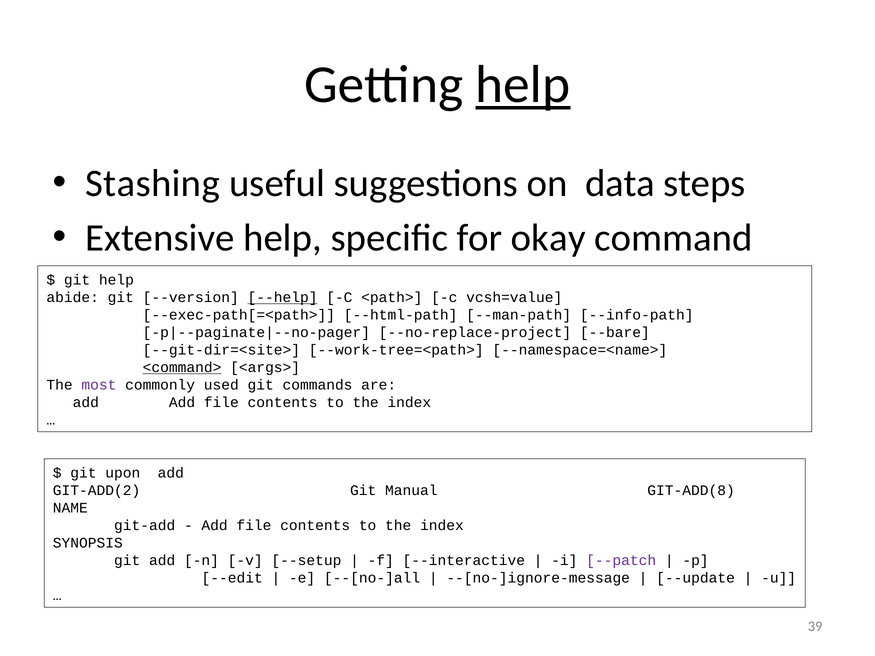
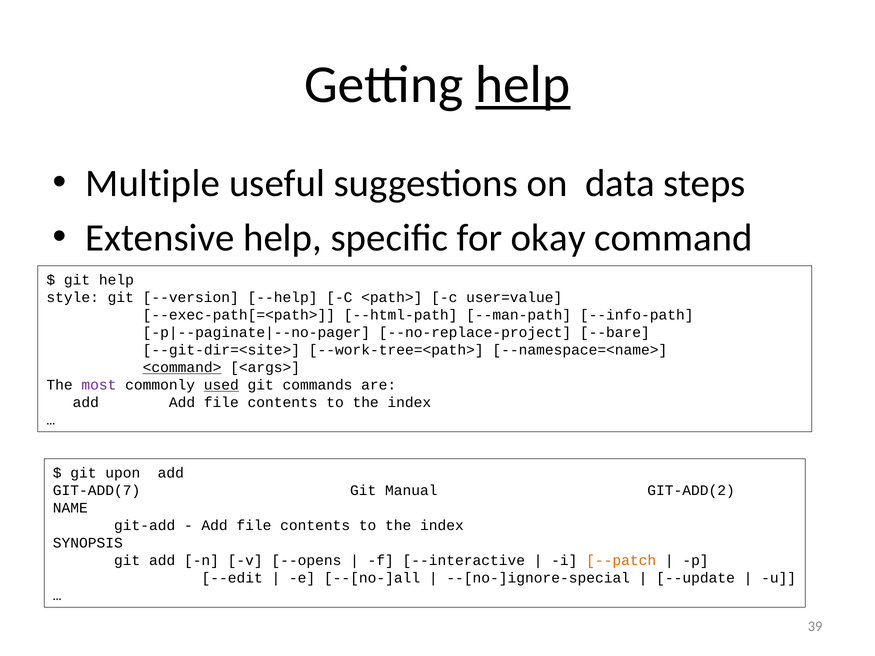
Stashing: Stashing -> Multiple
abide: abide -> style
--help underline: present -> none
vcsh=value: vcsh=value -> user=value
used underline: none -> present
GIT-ADD(2: GIT-ADD(2 -> GIT-ADD(7
GIT-ADD(8: GIT-ADD(8 -> GIT-ADD(2
--setup: --setup -> --opens
--patch colour: purple -> orange
--[no-]ignore-message: --[no-]ignore-message -> --[no-]ignore-special
